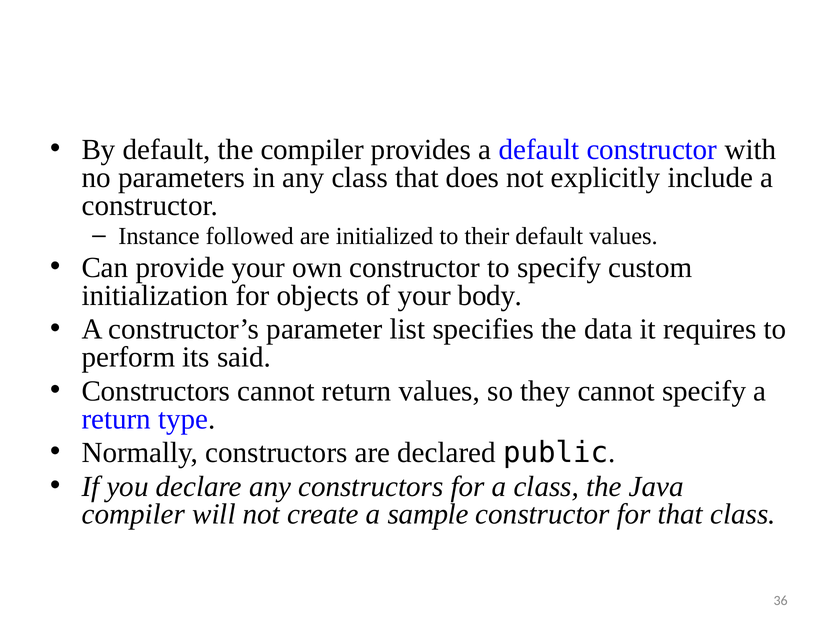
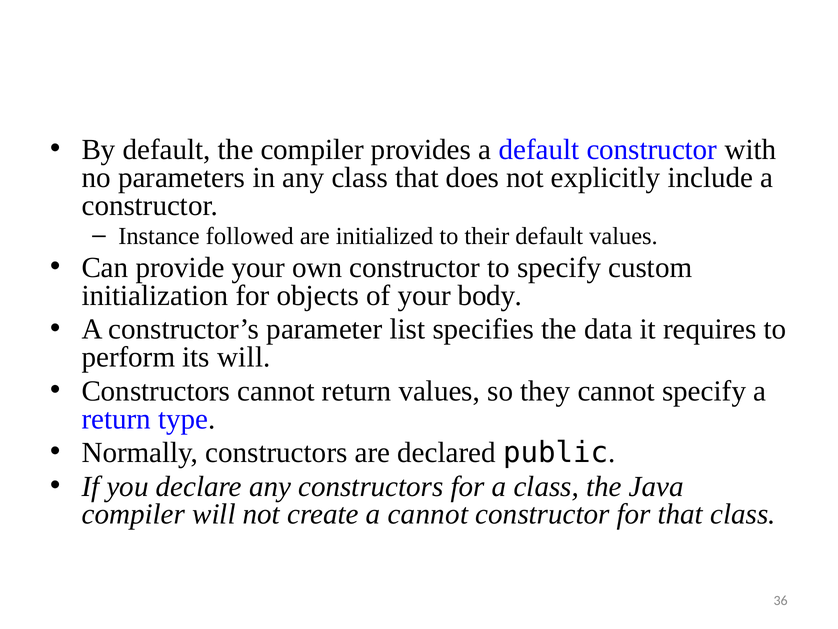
its said: said -> will
a sample: sample -> cannot
